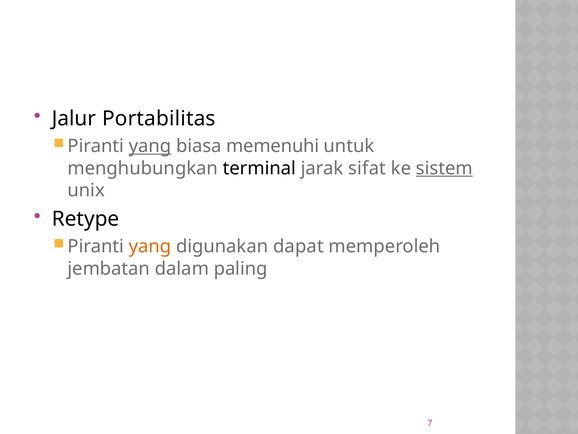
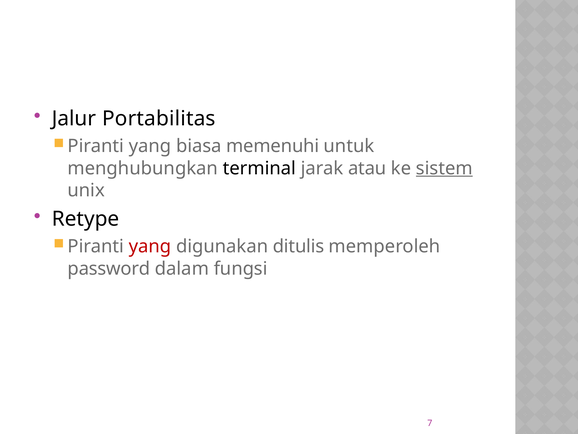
yang at (150, 146) underline: present -> none
sifat: sifat -> atau
yang at (150, 246) colour: orange -> red
dapat: dapat -> ditulis
jembatan: jembatan -> password
paling: paling -> fungsi
